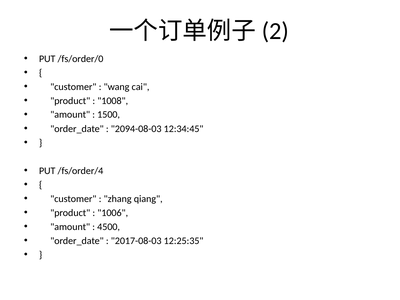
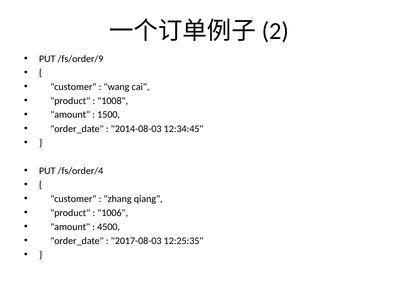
/fs/order/0: /fs/order/0 -> /fs/order/9
2094-08-03: 2094-08-03 -> 2014-08-03
